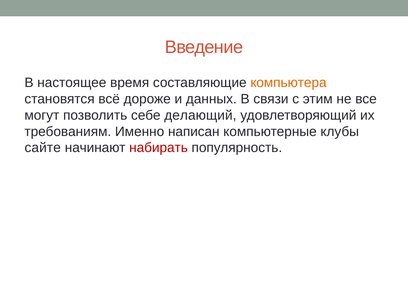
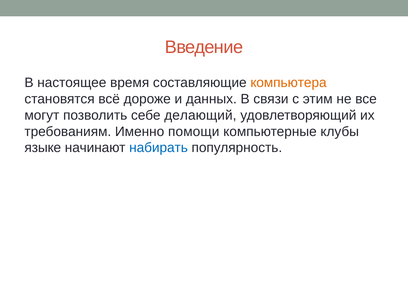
написан: написан -> помощи
сайте: сайте -> языке
набирать colour: red -> blue
